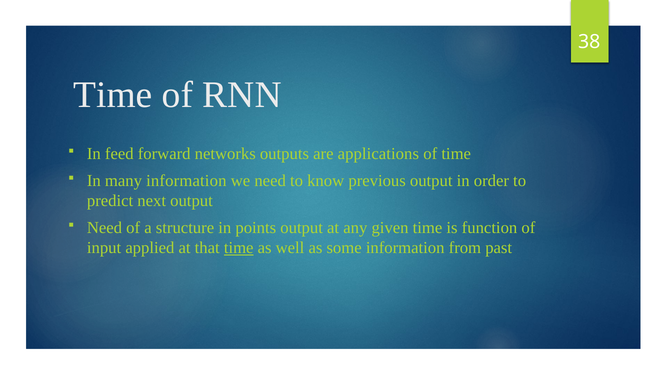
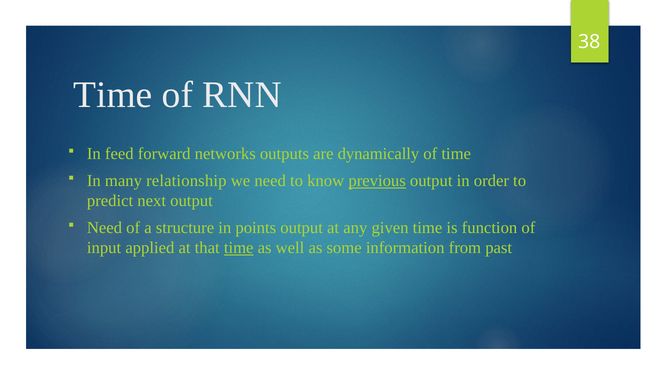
applications: applications -> dynamically
many information: information -> relationship
previous underline: none -> present
